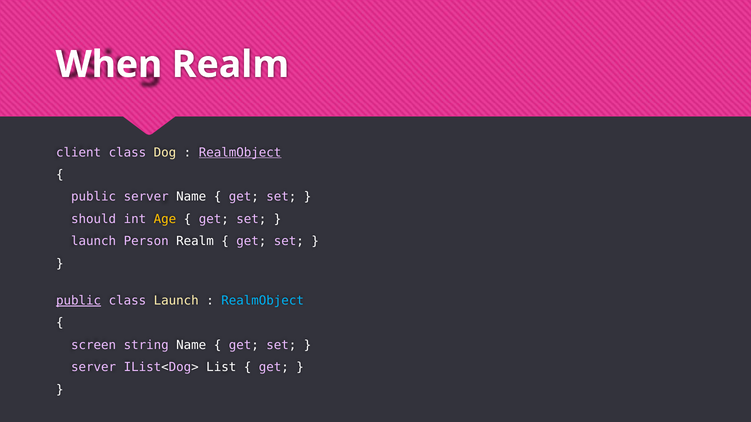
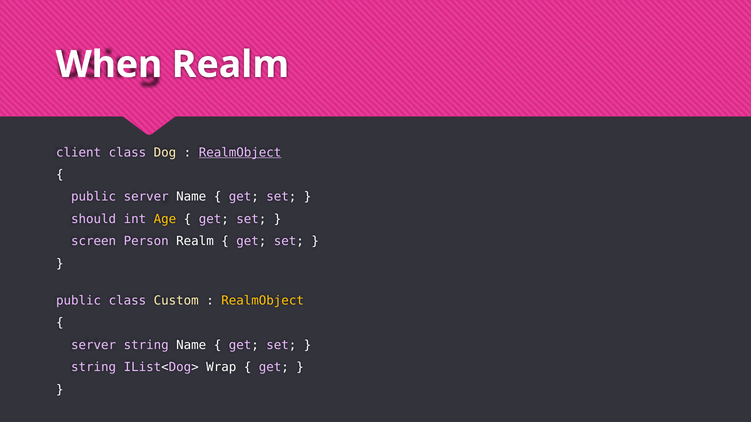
launch at (94, 241): launch -> screen
public at (79, 301) underline: present -> none
class Launch: Launch -> Custom
RealmObject at (263, 301) colour: light blue -> yellow
screen at (94, 345): screen -> server
server at (94, 368): server -> string
List: List -> Wrap
